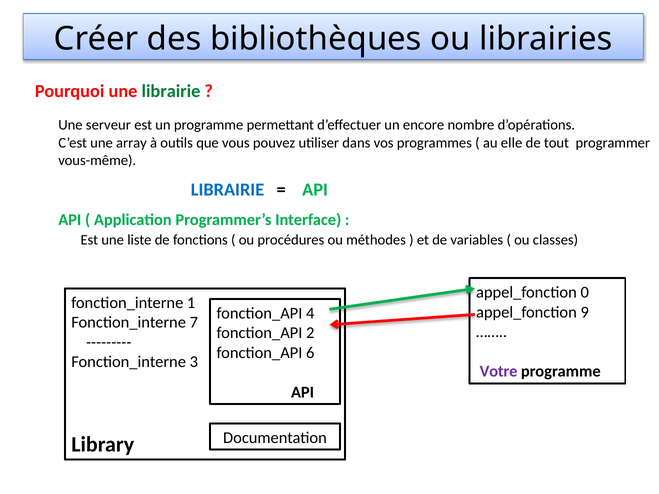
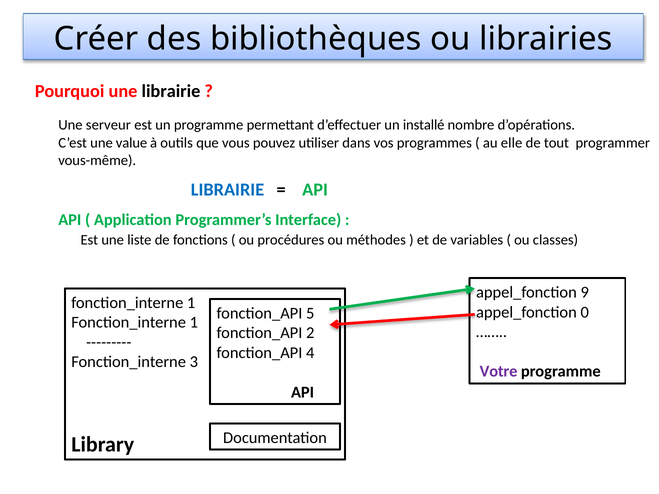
librairie at (171, 91) colour: green -> black
encore: encore -> installé
array: array -> value
0: 0 -> 9
9: 9 -> 0
4: 4 -> 5
7 at (194, 323): 7 -> 1
6: 6 -> 4
